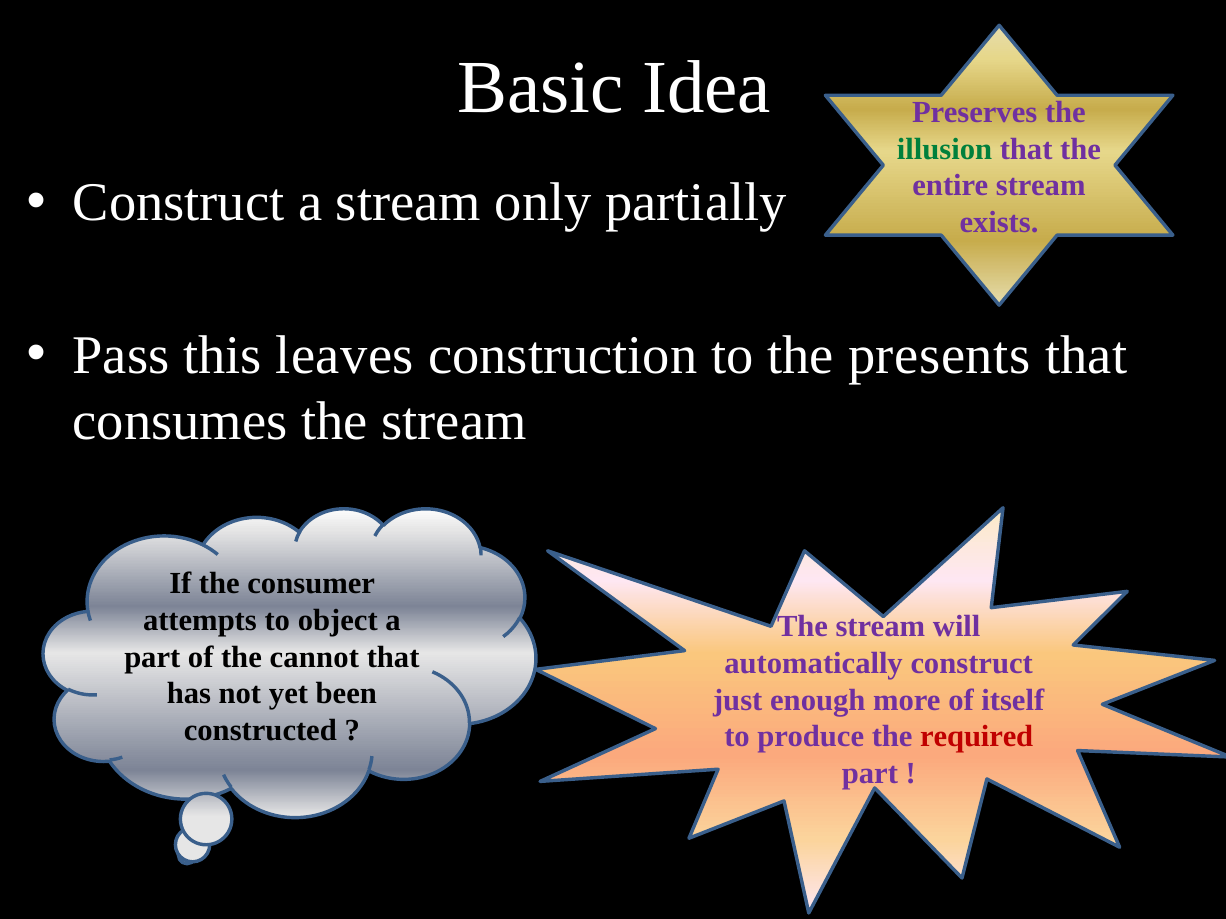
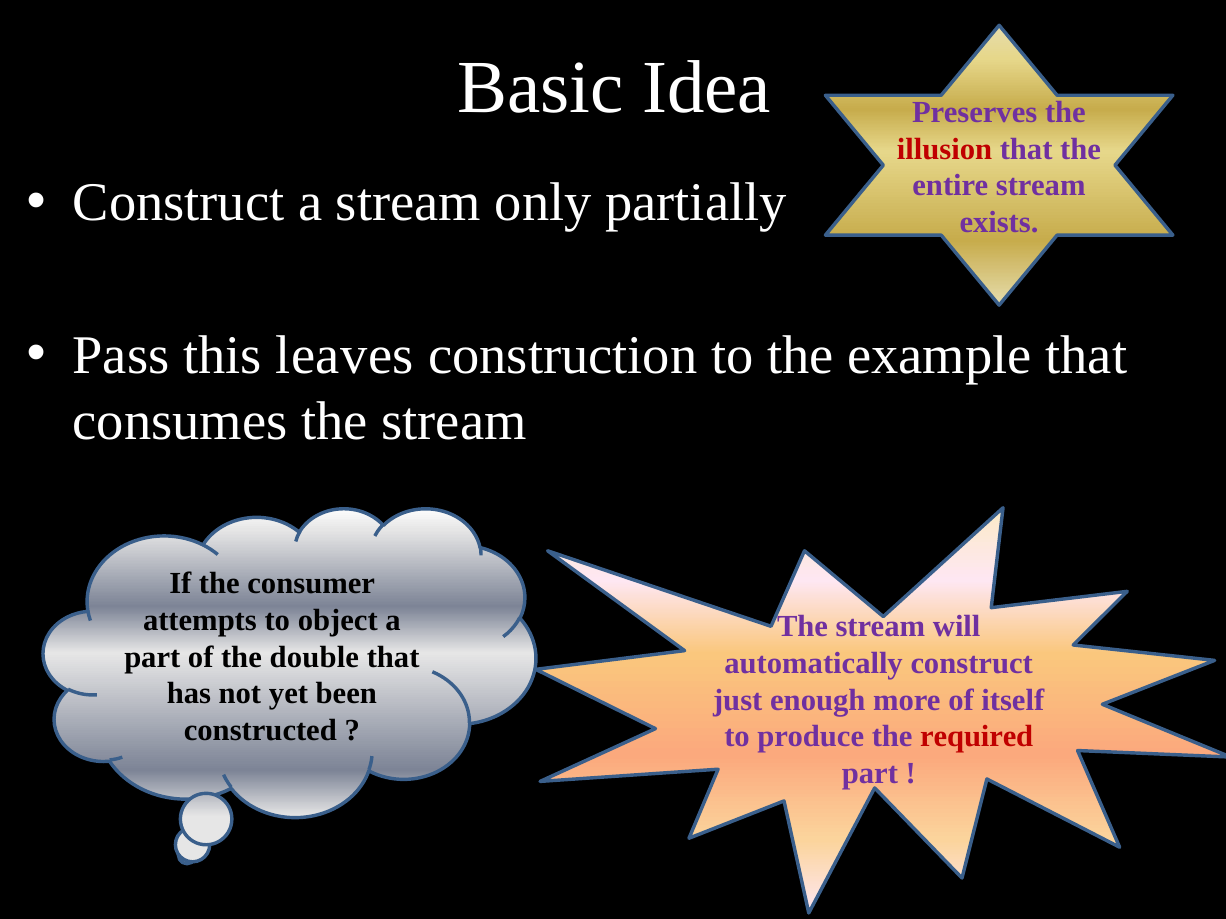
illusion colour: green -> red
presents: presents -> example
cannot: cannot -> double
